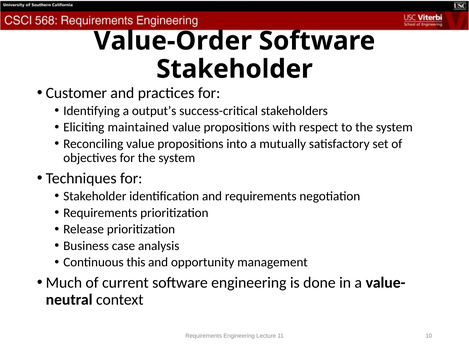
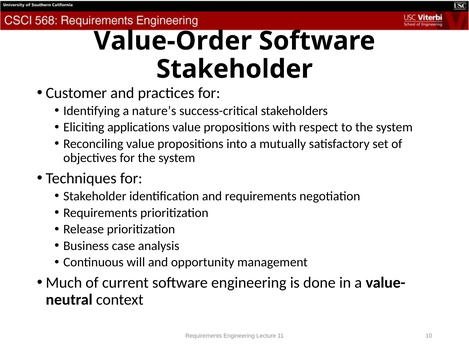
output’s: output’s -> nature’s
maintained: maintained -> applications
this: this -> will
